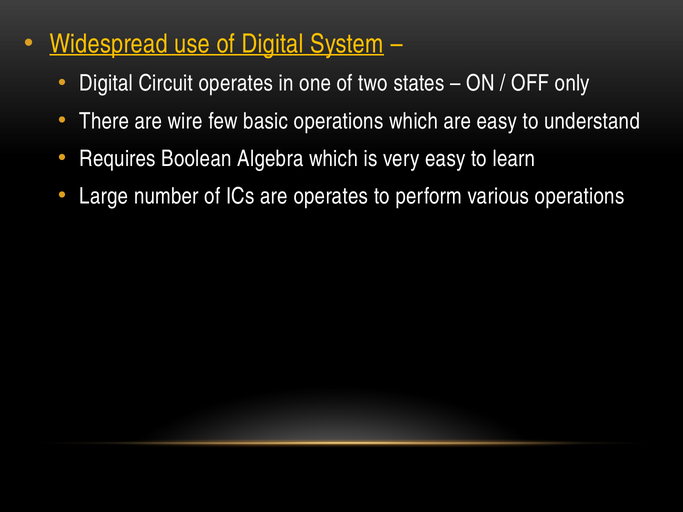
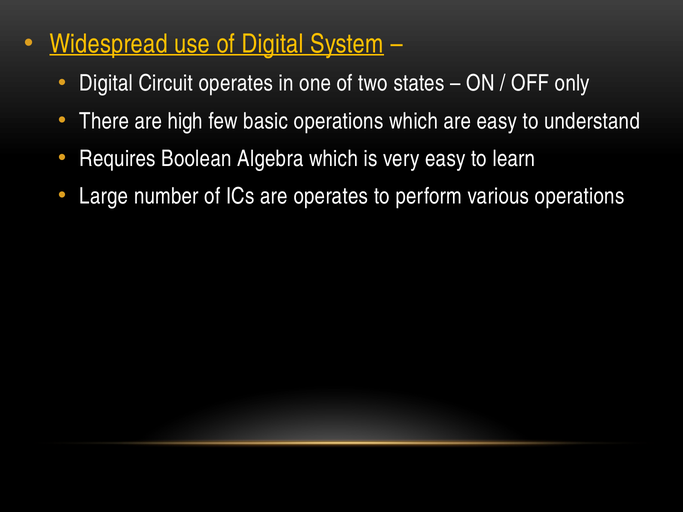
wire: wire -> high
